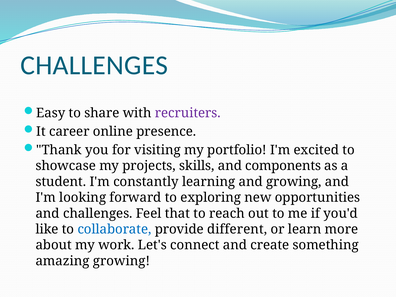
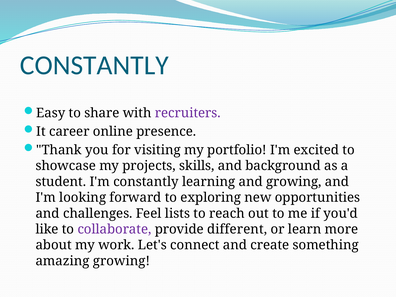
CHALLENGES at (94, 65): CHALLENGES -> CONSTANTLY
components: components -> background
that: that -> lists
collaborate colour: blue -> purple
